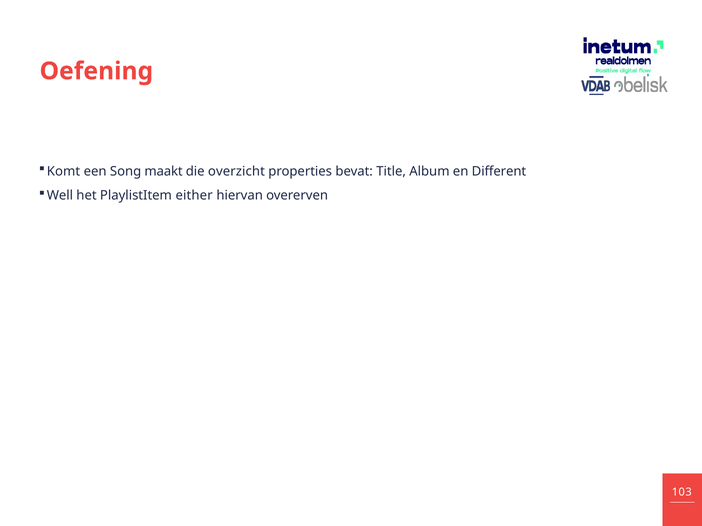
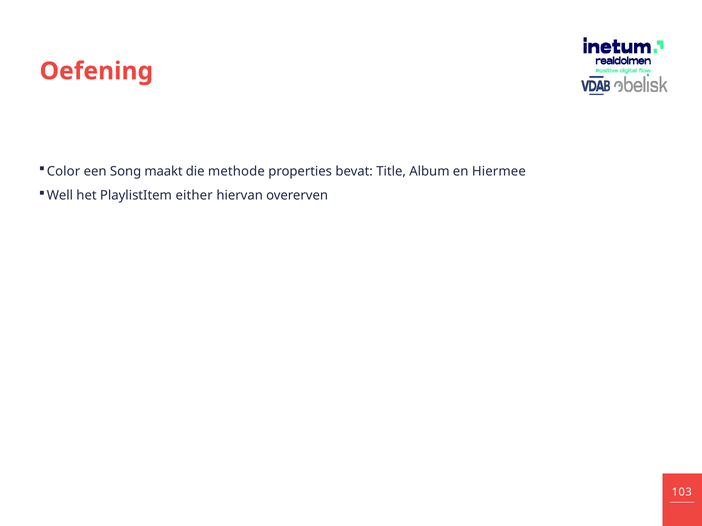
Komt: Komt -> Color
overzicht: overzicht -> methode
Different: Different -> Hiermee
